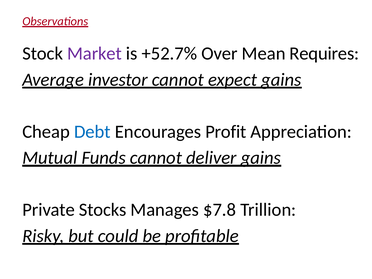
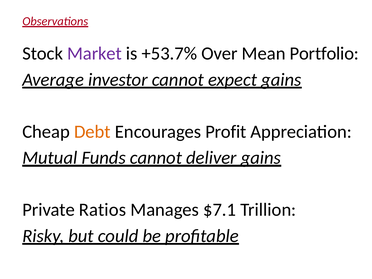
+52.7%: +52.7% -> +53.7%
Requires: Requires -> Portfolio
Debt colour: blue -> orange
Stocks: Stocks -> Ratios
$7.8: $7.8 -> $7.1
